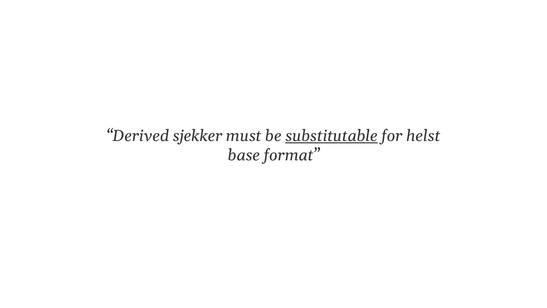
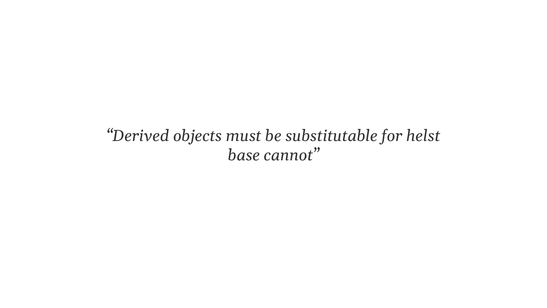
sjekker: sjekker -> objects
substitutable underline: present -> none
format: format -> cannot
